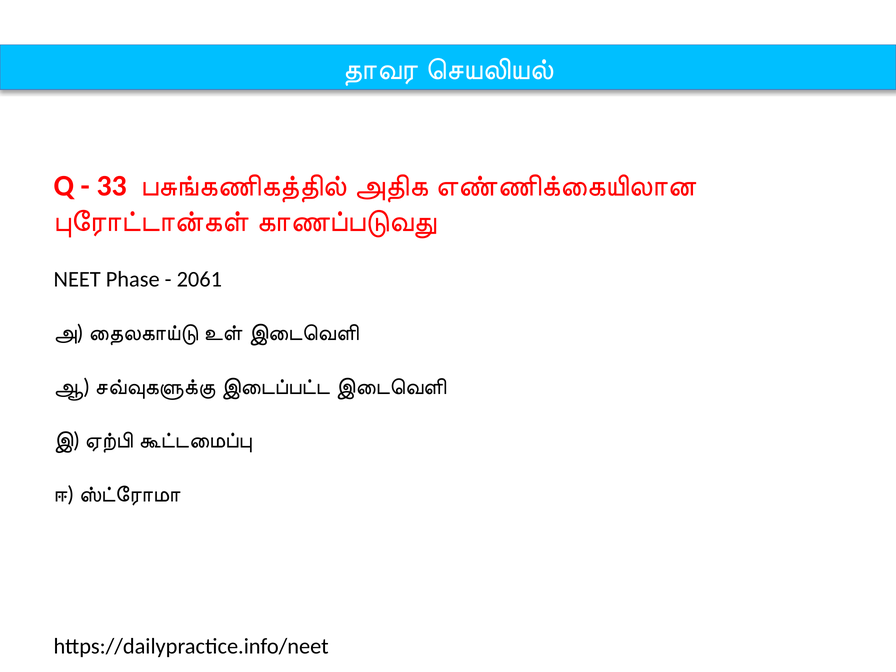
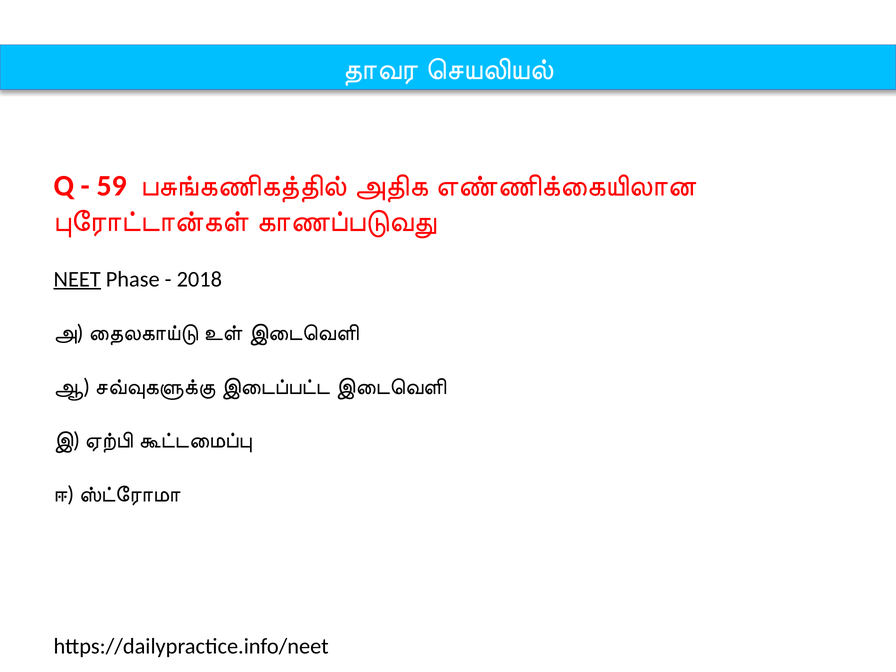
33: 33 -> 59
NEET underline: none -> present
2061: 2061 -> 2018
